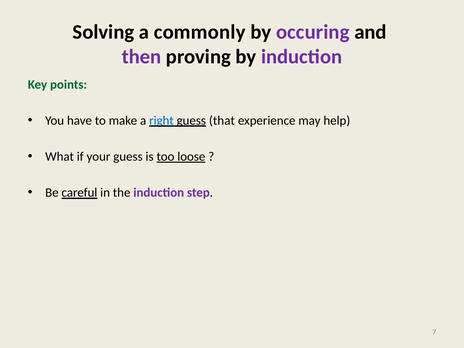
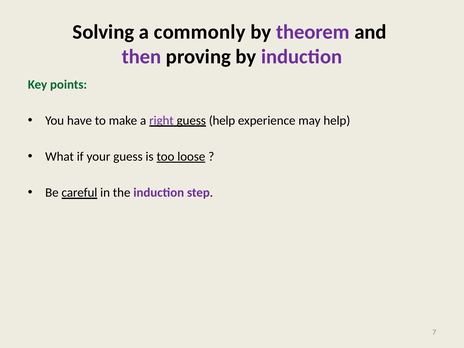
occuring: occuring -> theorem
right colour: blue -> purple
guess that: that -> help
